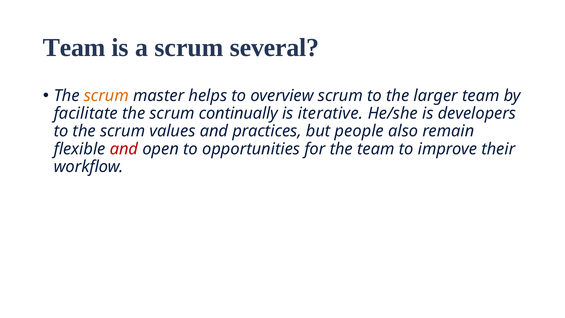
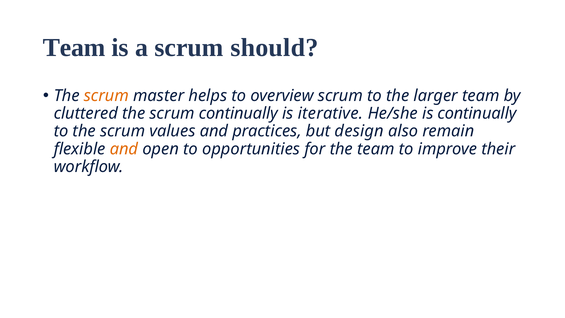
several: several -> should
facilitate: facilitate -> cluttered
is developers: developers -> continually
people: people -> design
and at (124, 149) colour: red -> orange
